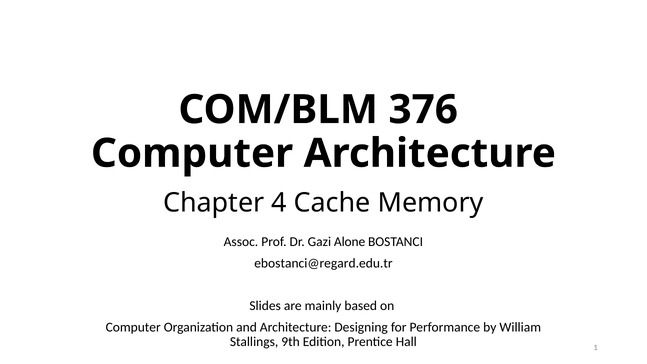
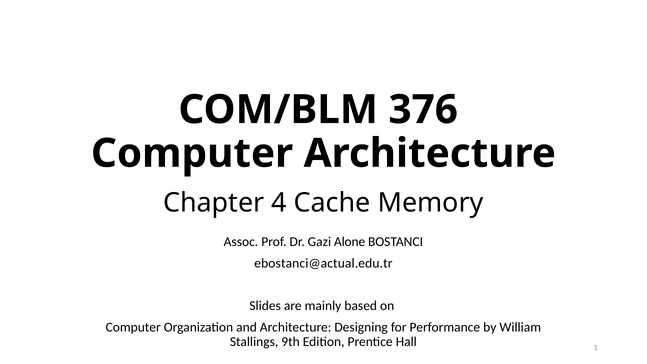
ebostanci@regard.edu.tr: ebostanci@regard.edu.tr -> ebostanci@actual.edu.tr
